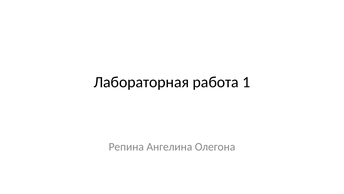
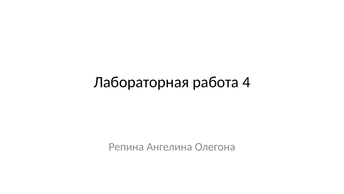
1: 1 -> 4
